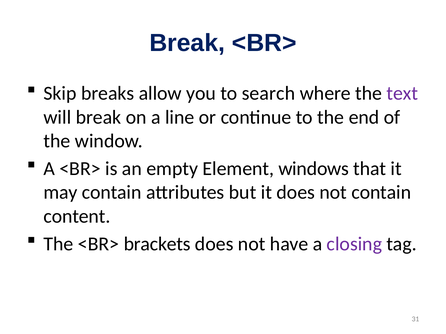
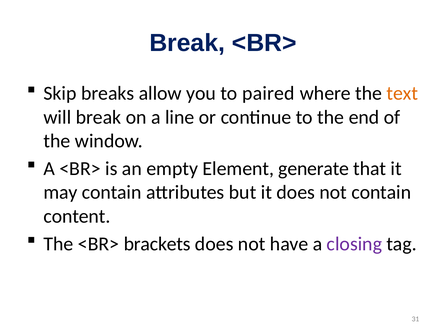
search: search -> paired
text colour: purple -> orange
windows: windows -> generate
